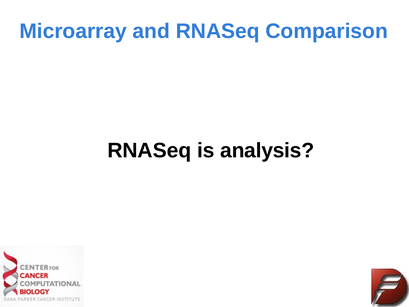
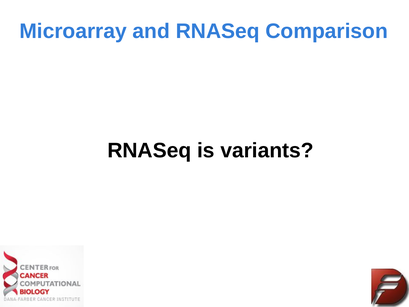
analysis: analysis -> variants
